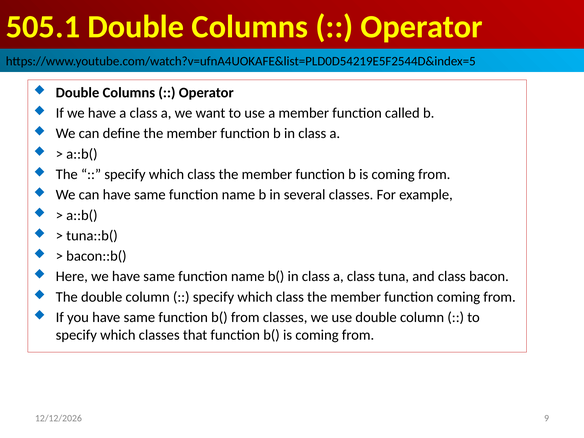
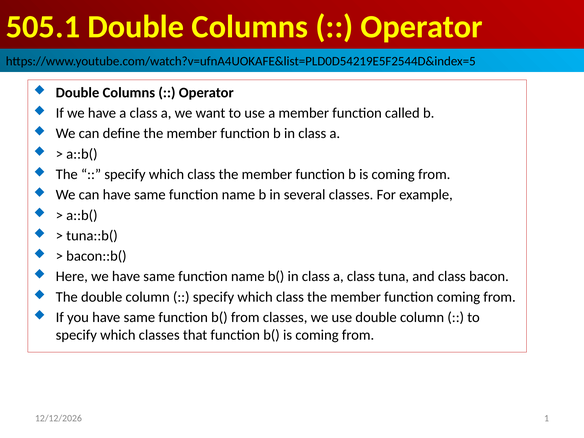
9: 9 -> 1
